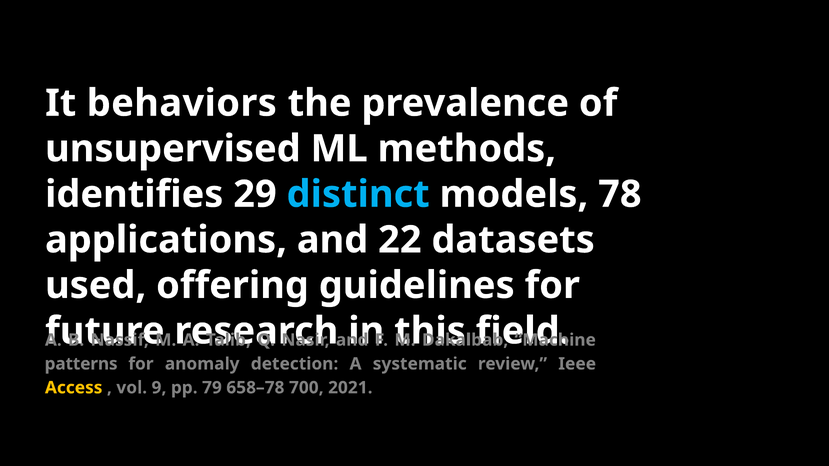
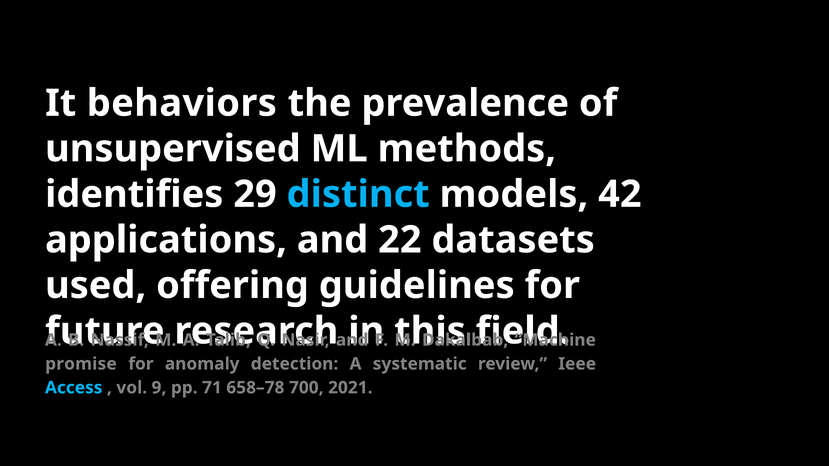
78: 78 -> 42
patterns: patterns -> promise
Access colour: yellow -> light blue
79: 79 -> 71
